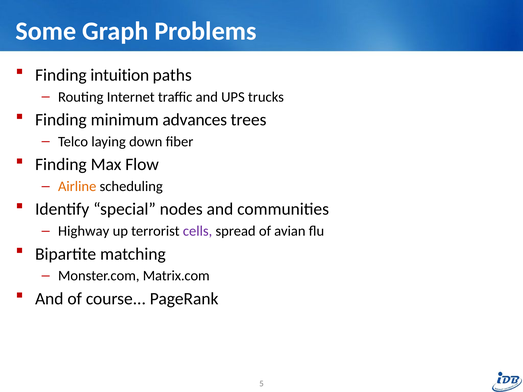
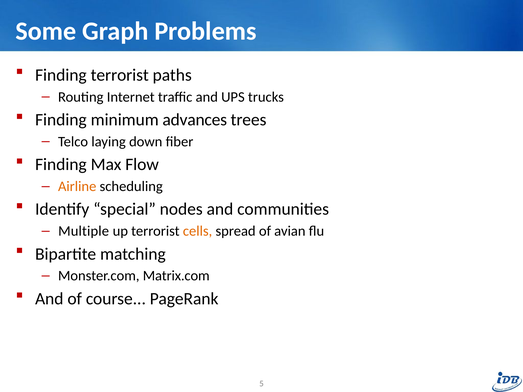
Finding intuition: intuition -> terrorist
Highway: Highway -> Multiple
cells colour: purple -> orange
